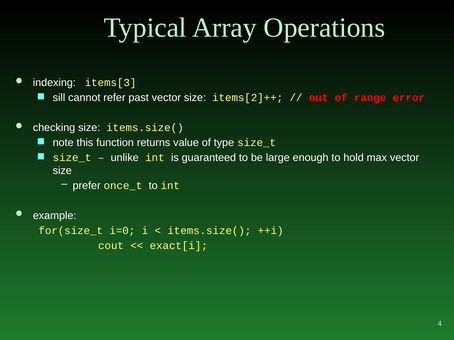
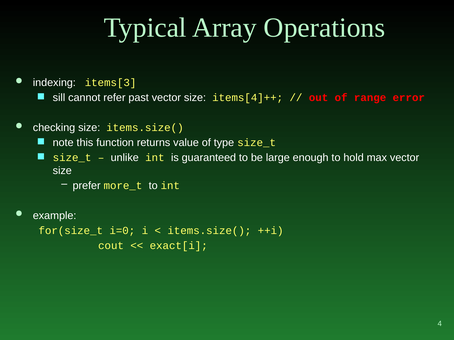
items[2]++: items[2]++ -> items[4]++
once_t: once_t -> more_t
